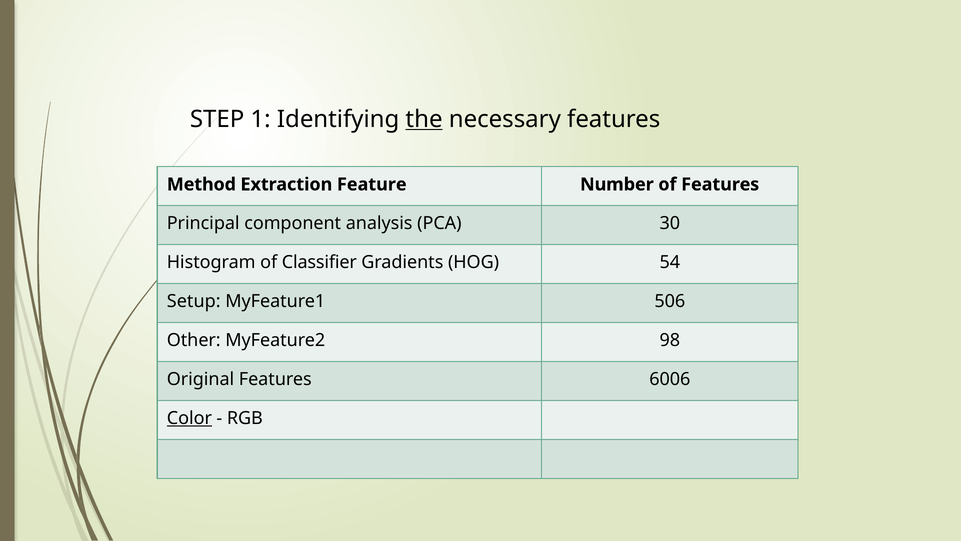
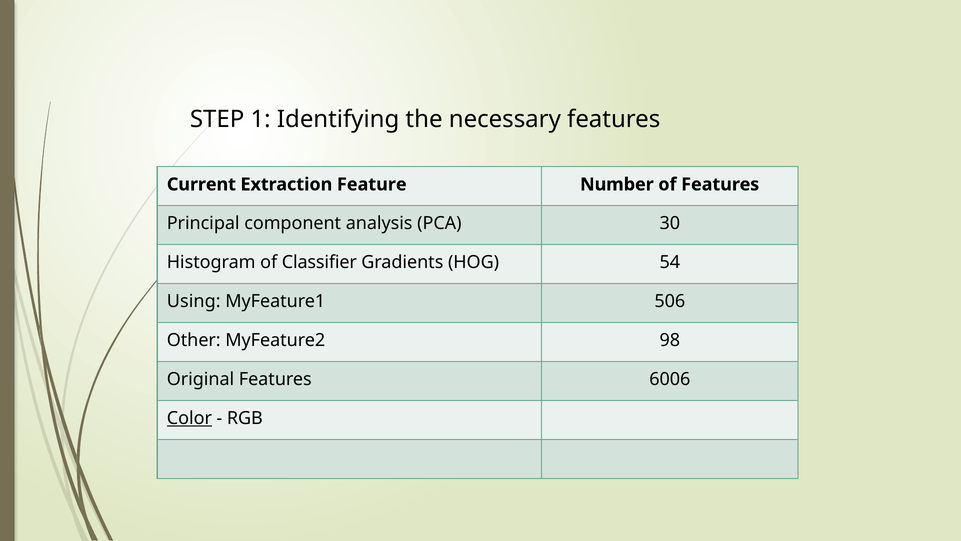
the underline: present -> none
Method: Method -> Current
Setup: Setup -> Using
